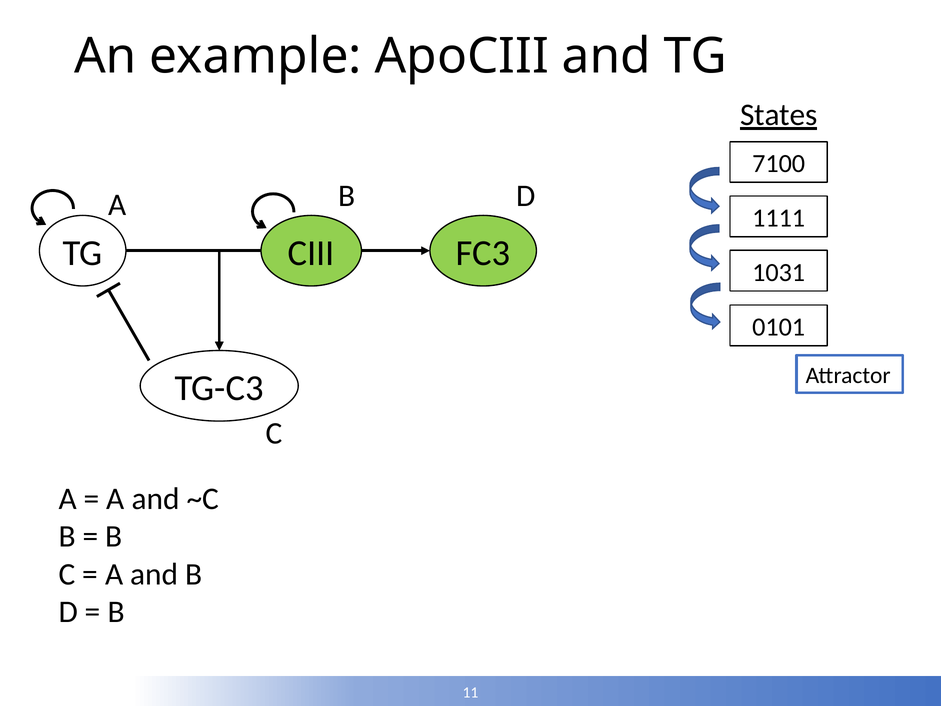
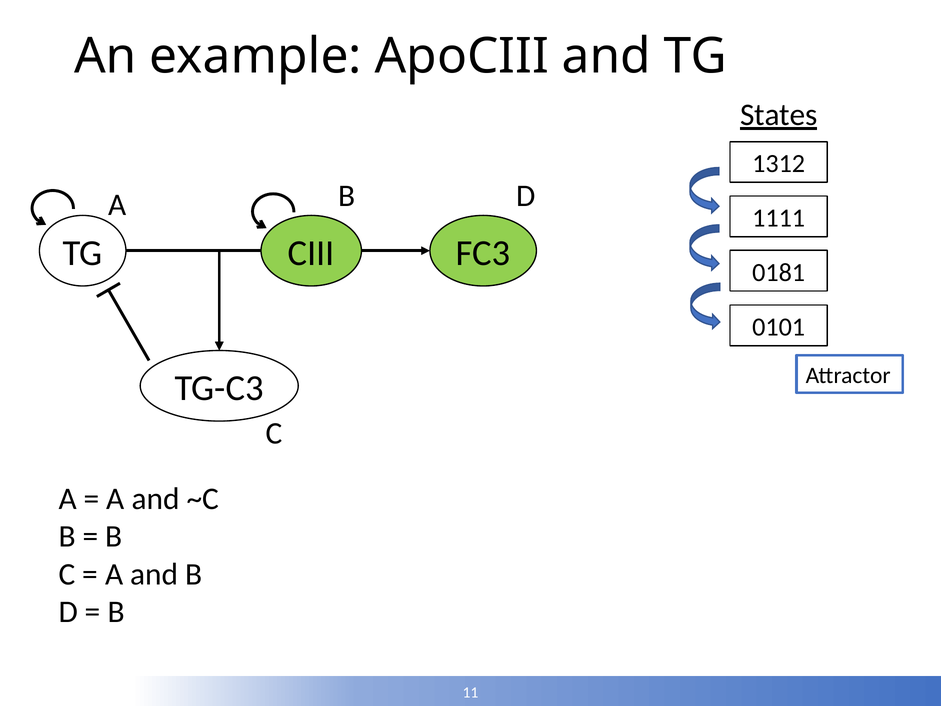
7100: 7100 -> 1312
1031: 1031 -> 0181
